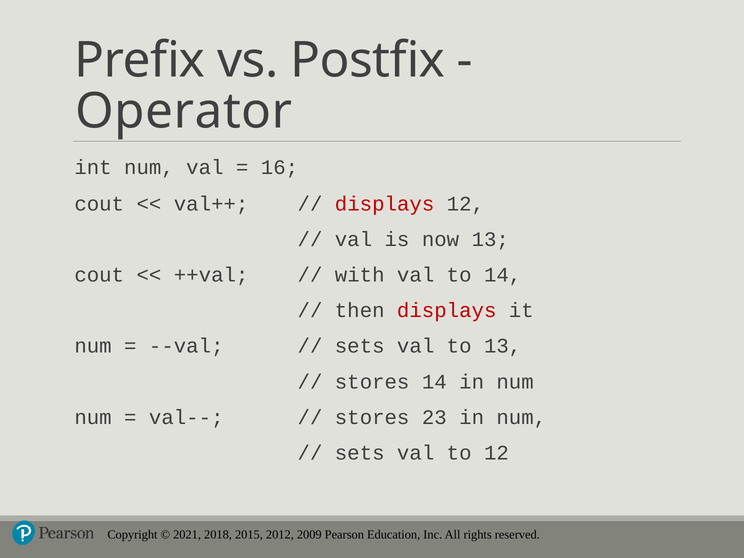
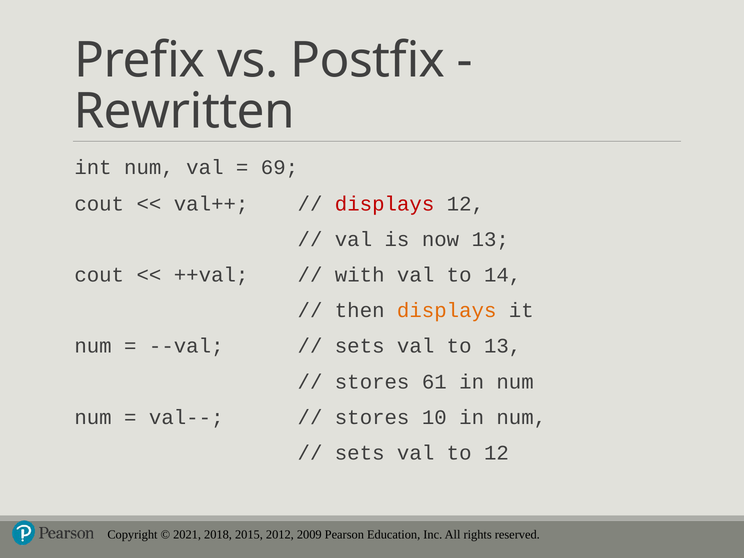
Operator: Operator -> Rewritten
16: 16 -> 69
displays at (447, 311) colour: red -> orange
stores 14: 14 -> 61
23: 23 -> 10
